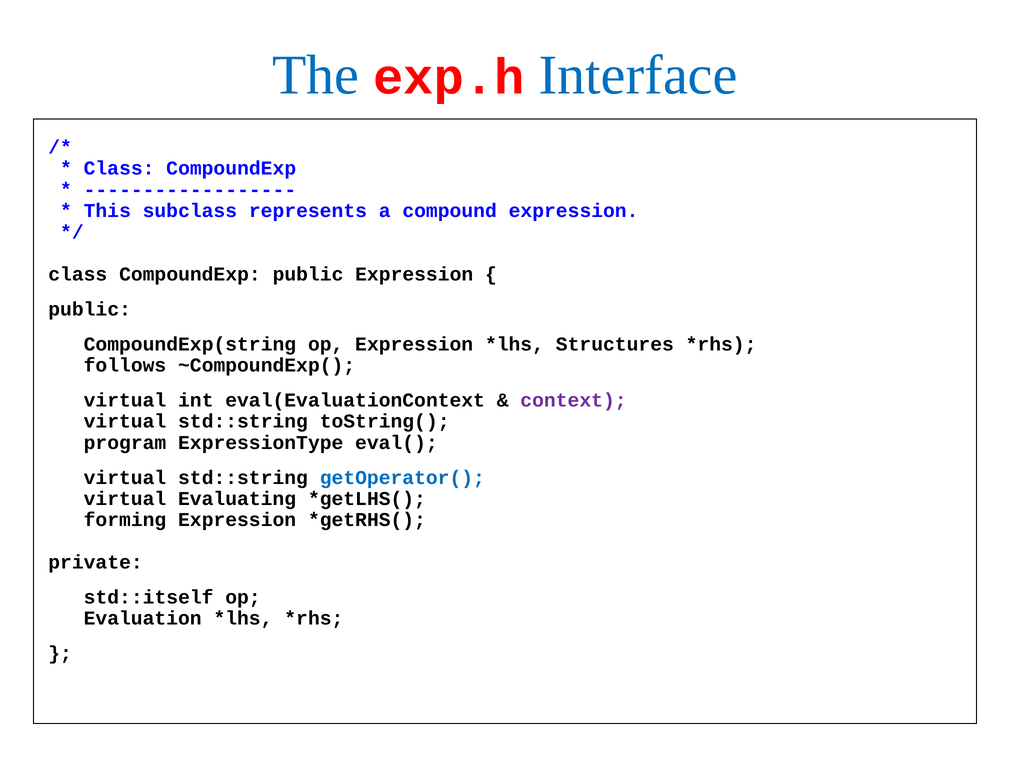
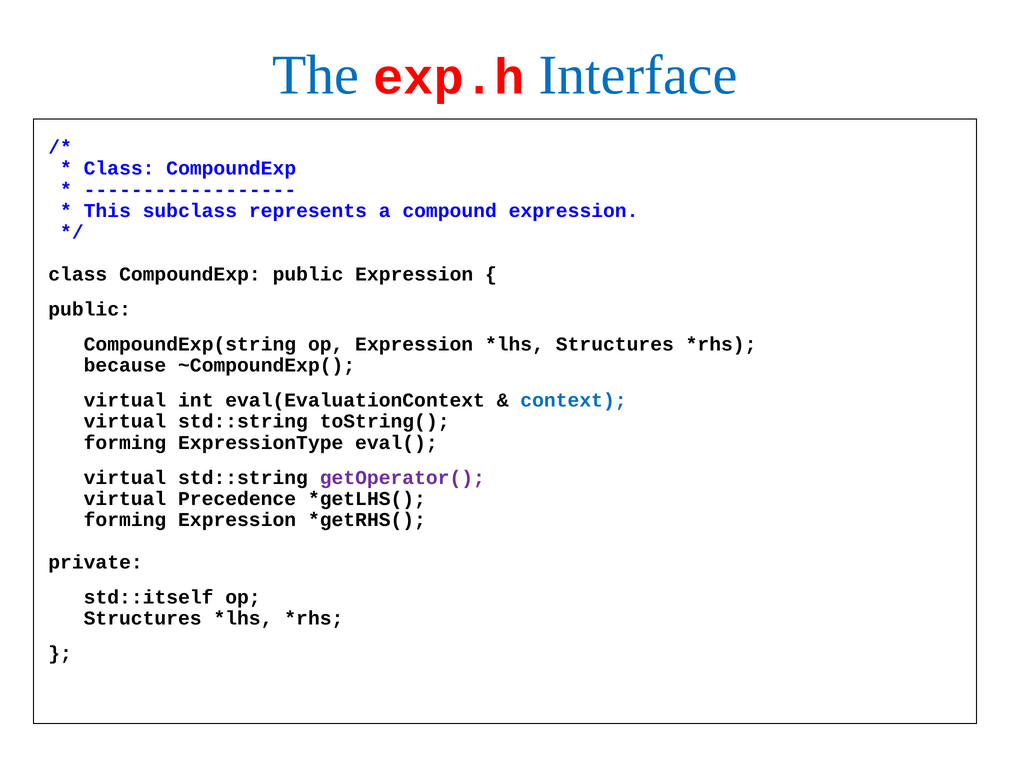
follows: follows -> because
context at (573, 401) colour: purple -> blue
program at (125, 443): program -> forming
getOperator( colour: blue -> purple
Evaluating: Evaluating -> Precedence
Evaluation at (143, 619): Evaluation -> Structures
